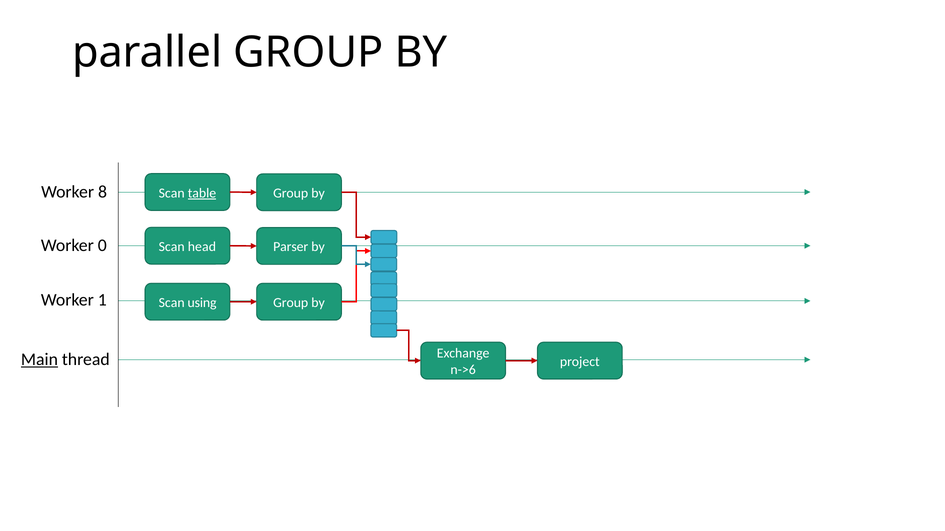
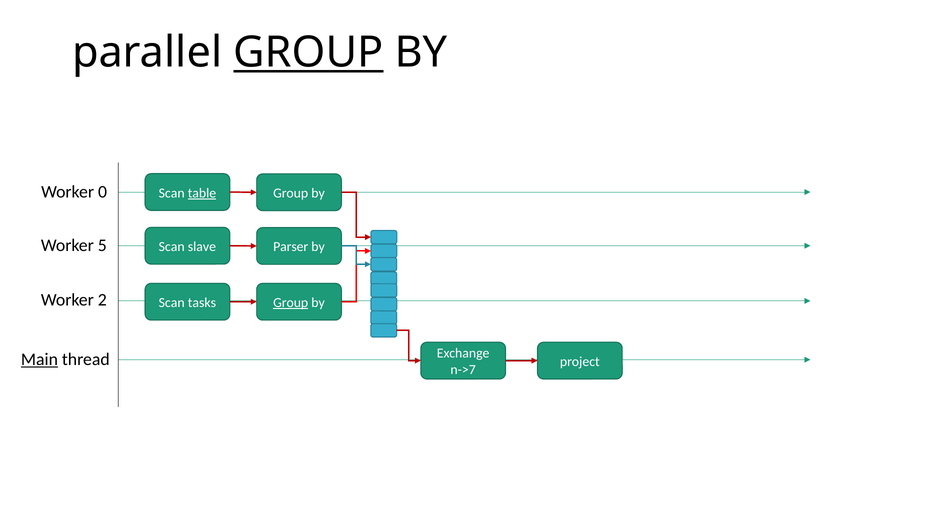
GROUP at (308, 53) underline: none -> present
8: 8 -> 0
0: 0 -> 5
head: head -> slave
1: 1 -> 2
using: using -> tasks
Group at (291, 303) underline: none -> present
n->6: n->6 -> n->7
